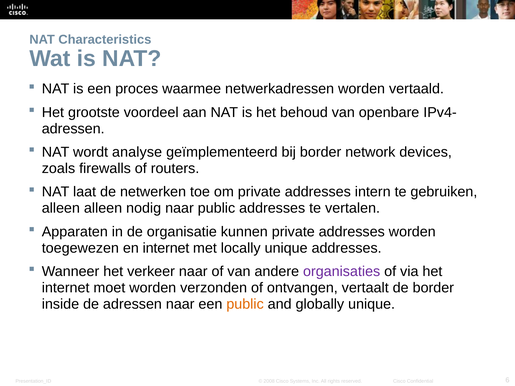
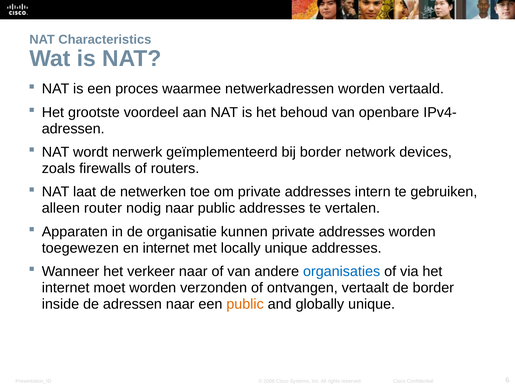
analyse: analyse -> nerwerk
alleen alleen: alleen -> router
organisaties colour: purple -> blue
